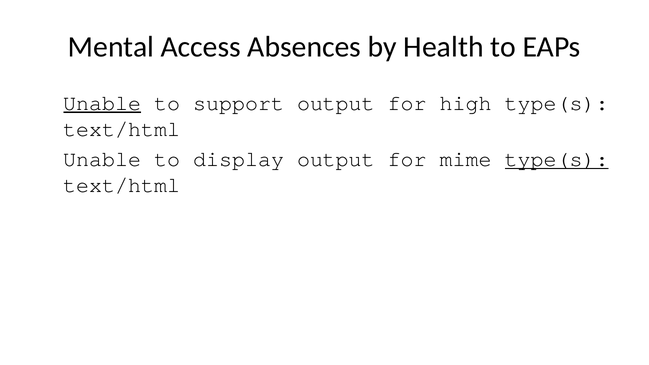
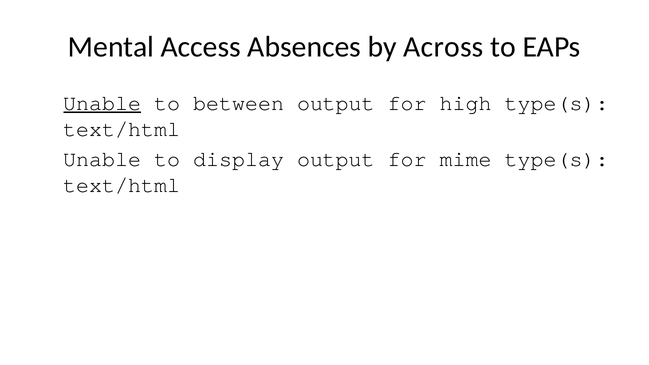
Health: Health -> Across
support: support -> between
type(s at (557, 159) underline: present -> none
